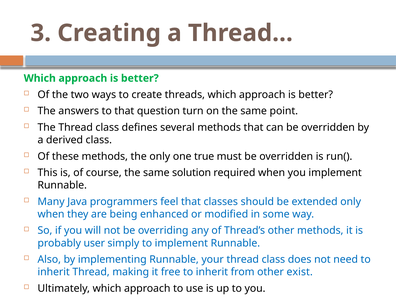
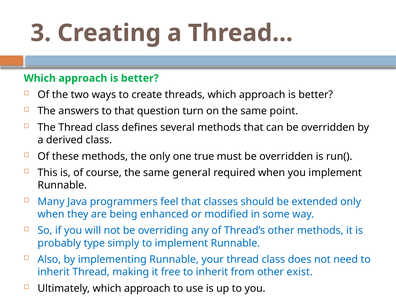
solution: solution -> general
user: user -> type
